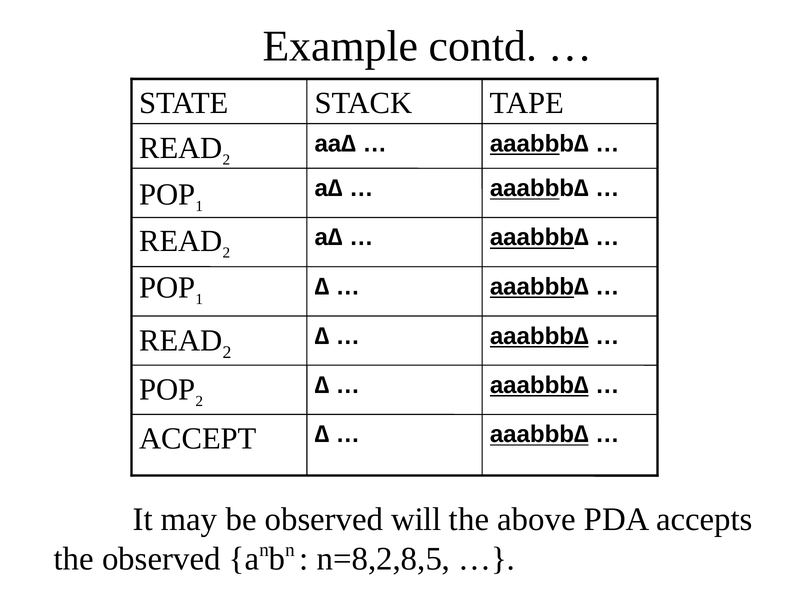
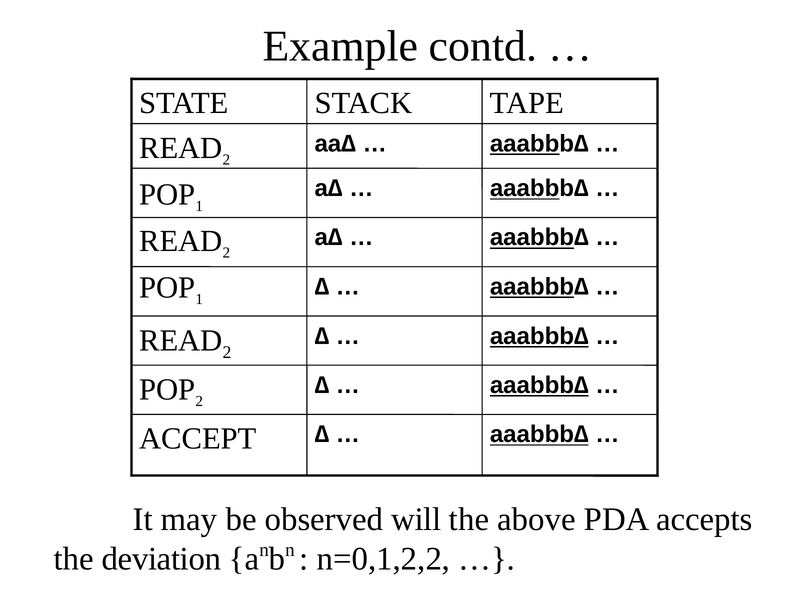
the observed: observed -> deviation
n=8,2,8,5: n=8,2,8,5 -> n=0,1,2,2
